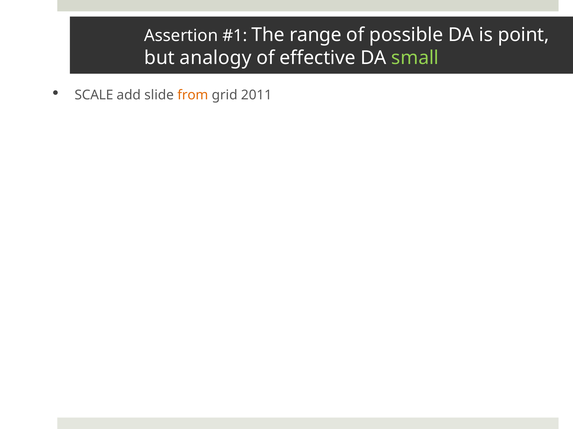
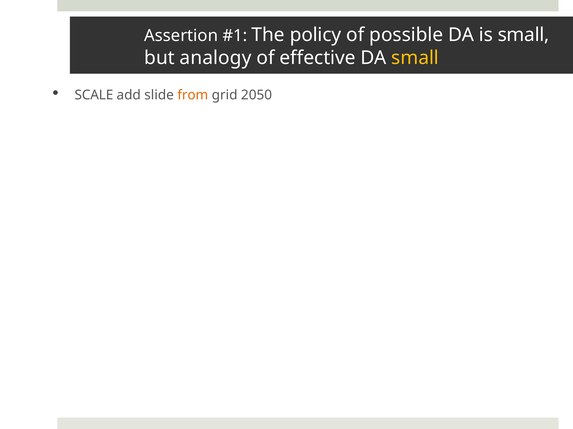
range: range -> policy
is point: point -> small
small at (415, 58) colour: light green -> yellow
2011: 2011 -> 2050
